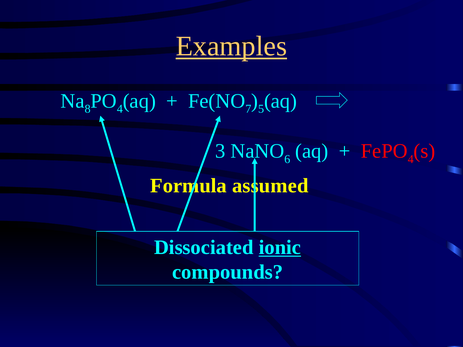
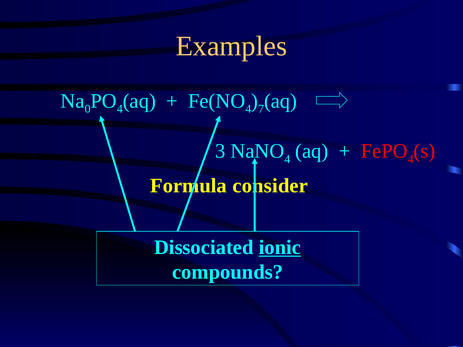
Examples underline: present -> none
8: 8 -> 0
7 at (248, 109): 7 -> 4
5: 5 -> 7
6 at (287, 159): 6 -> 4
assumed: assumed -> consider
